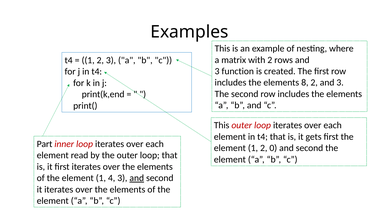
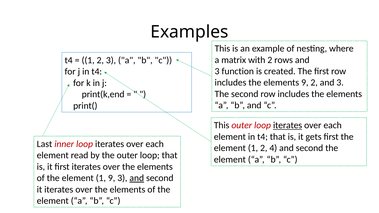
elements 8: 8 -> 9
iterates at (288, 125) underline: none -> present
Part: Part -> Last
0: 0 -> 4
1 4: 4 -> 9
